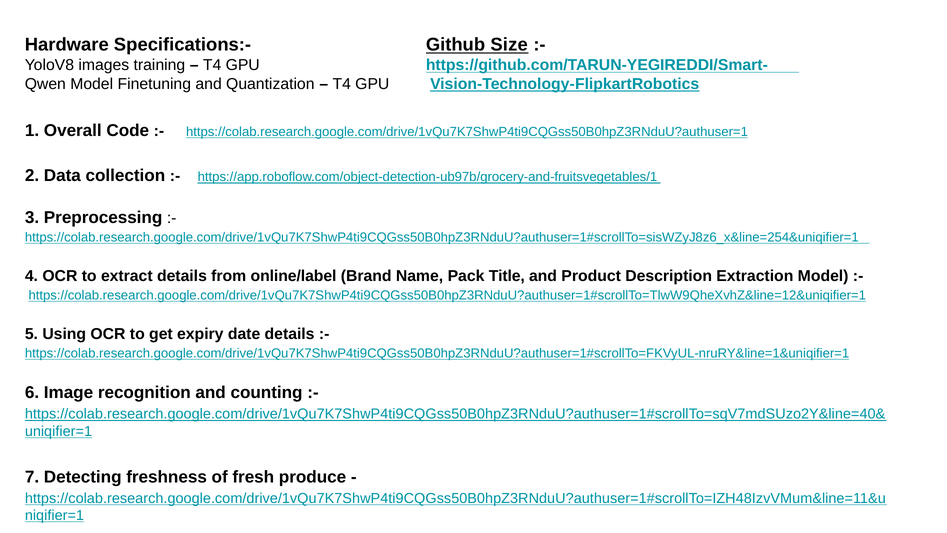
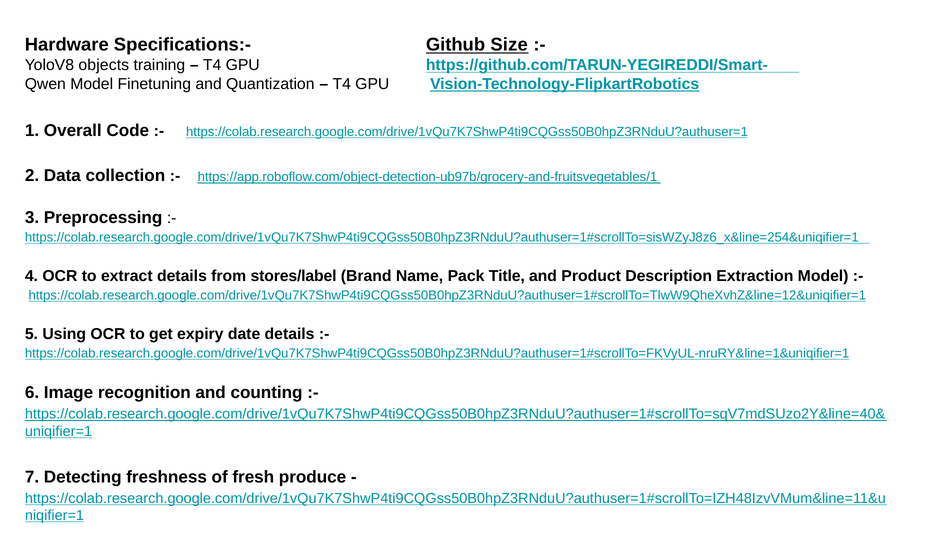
images: images -> objects
online/label: online/label -> stores/label
